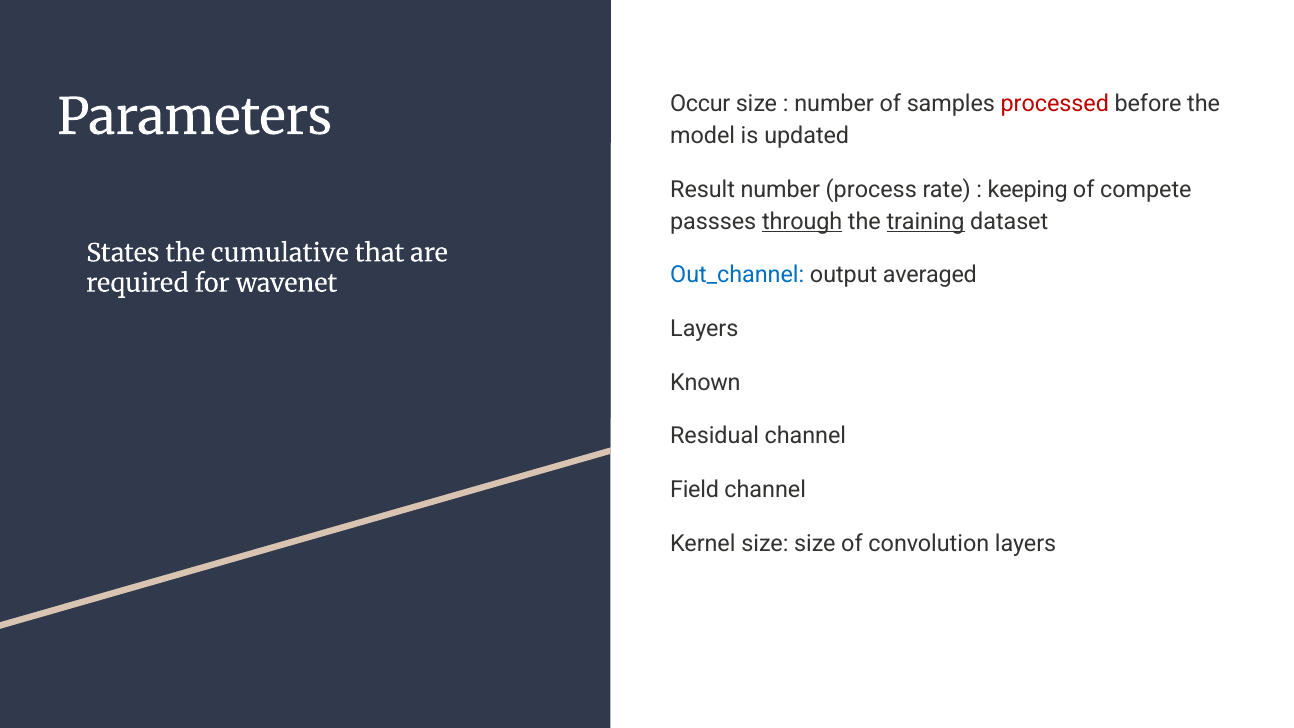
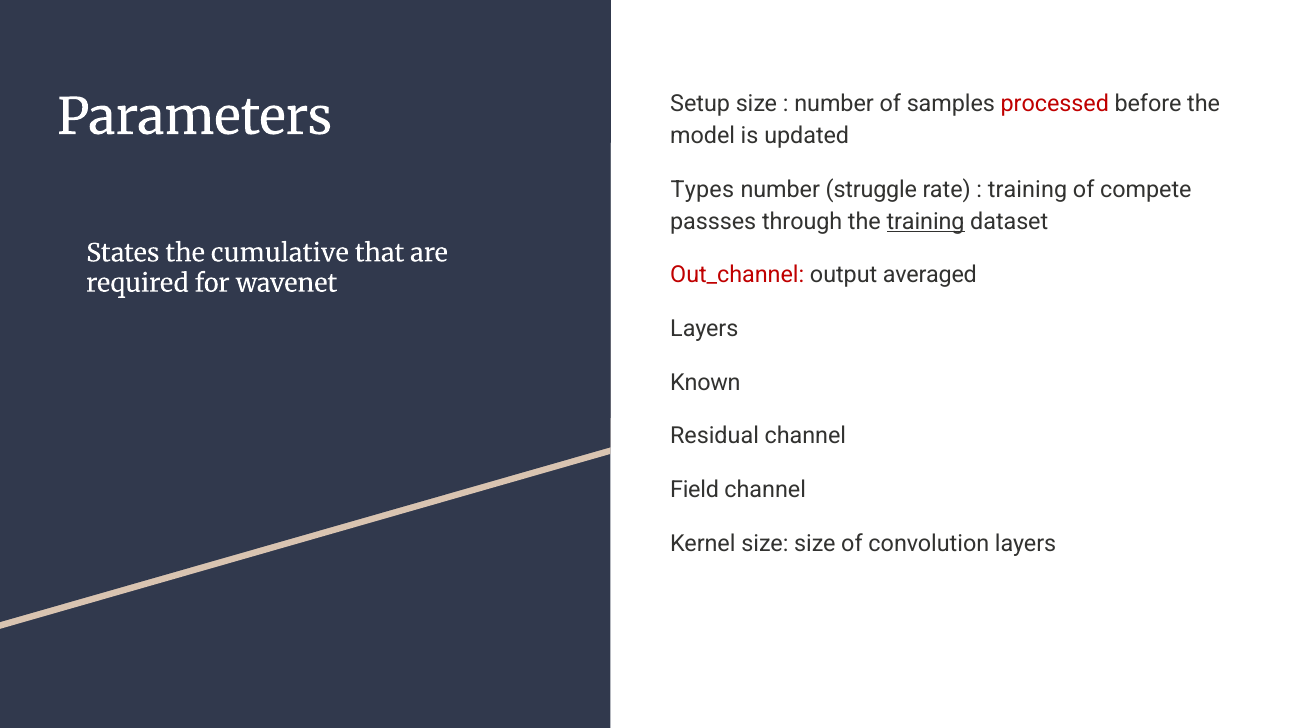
Occur: Occur -> Setup
Result: Result -> Types
process: process -> struggle
keeping at (1028, 189): keeping -> training
through underline: present -> none
Out_channel colour: blue -> red
